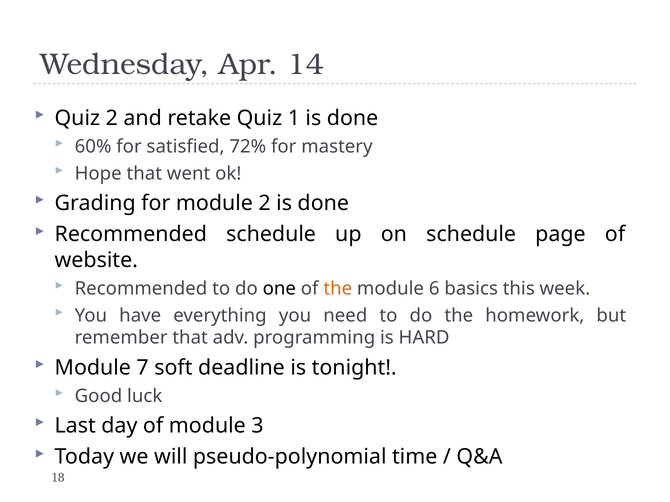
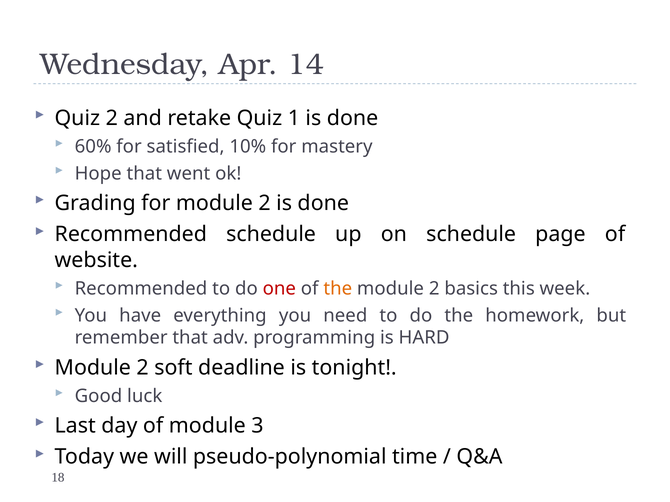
72%: 72% -> 10%
one colour: black -> red
6 at (434, 289): 6 -> 2
7 at (143, 368): 7 -> 2
